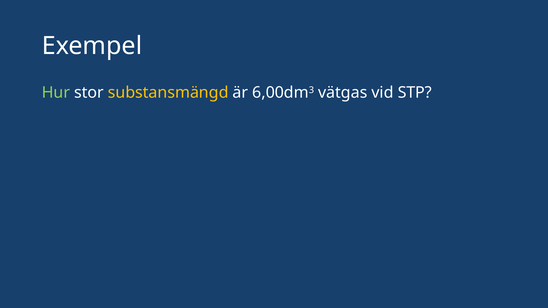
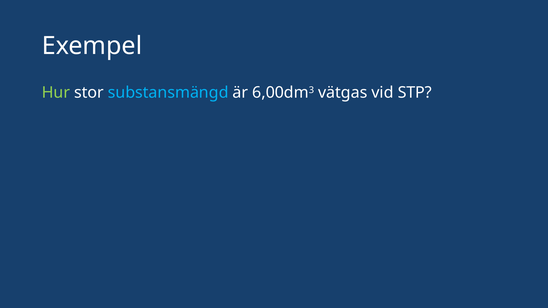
substansmängd colour: yellow -> light blue
